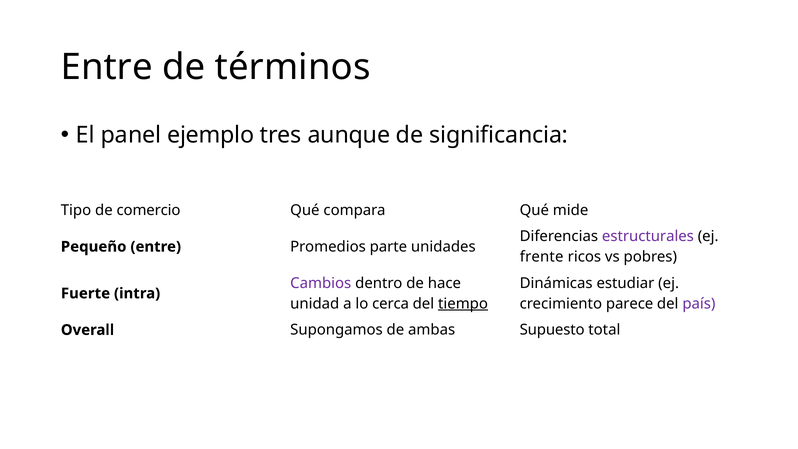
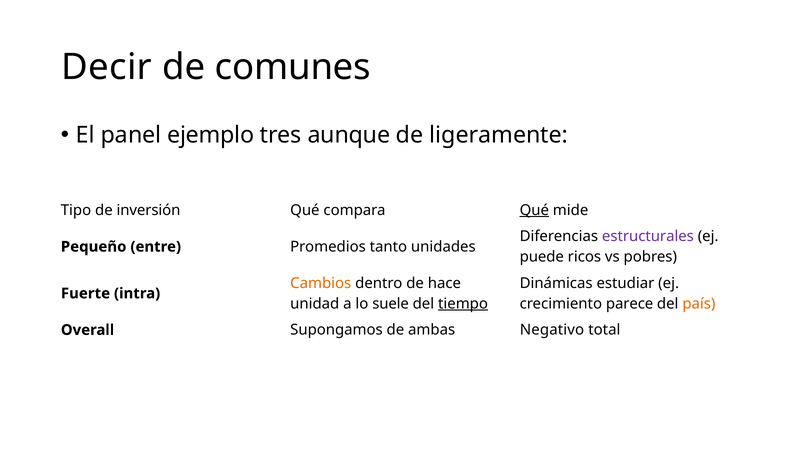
Entre at (107, 67): Entre -> Decir
términos: términos -> comunes
significancia: significancia -> ligeramente
comercio: comercio -> inversión
Qué at (534, 210) underline: none -> present
parte: parte -> tanto
frente: frente -> puede
Cambios colour: purple -> orange
cerca: cerca -> suele
país colour: purple -> orange
Supuesto: Supuesto -> Negativo
